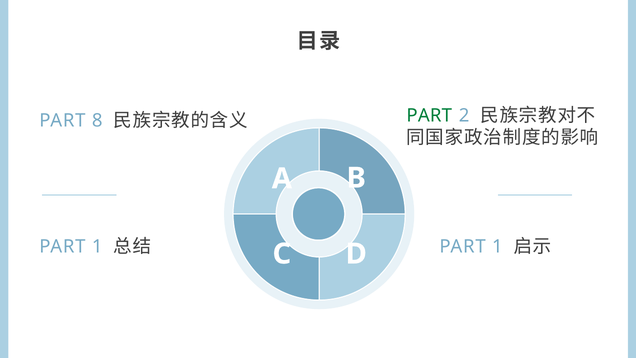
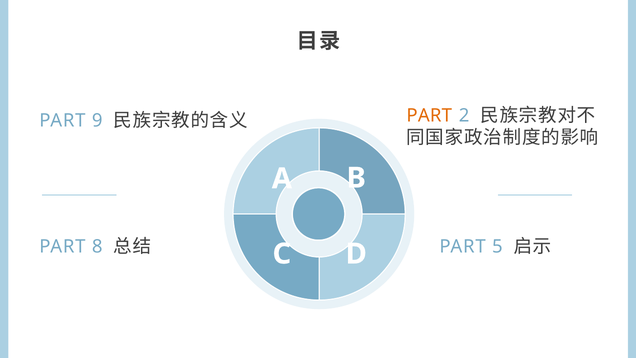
PART at (429, 115) colour: green -> orange
8: 8 -> 9
1 at (97, 247): 1 -> 8
1 at (497, 247): 1 -> 5
